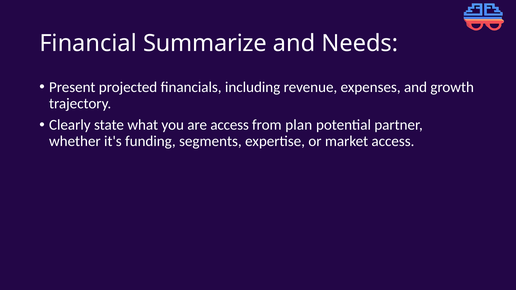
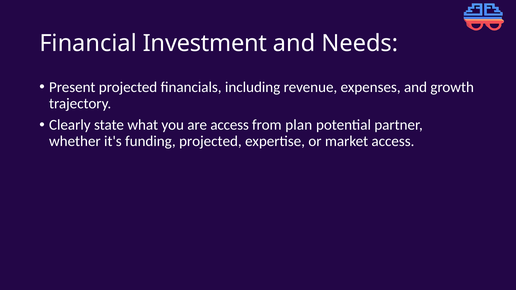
Summarize: Summarize -> Investment
funding segments: segments -> projected
